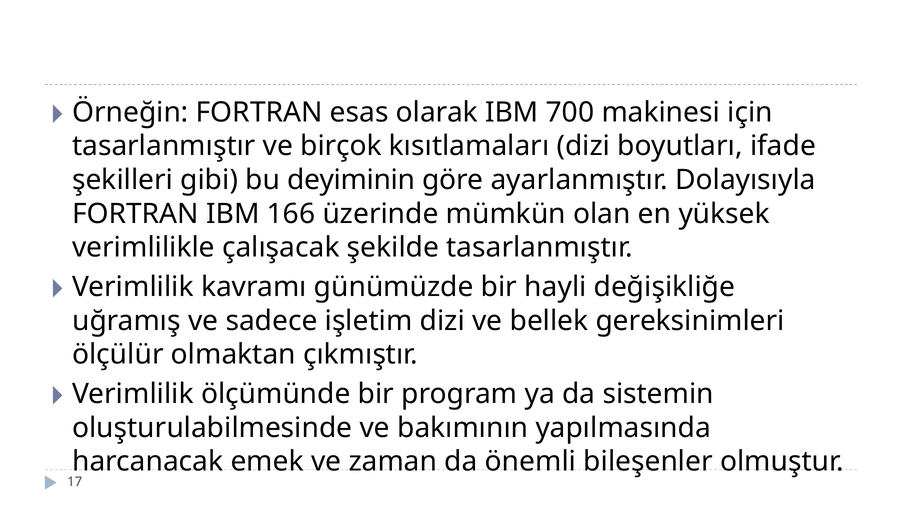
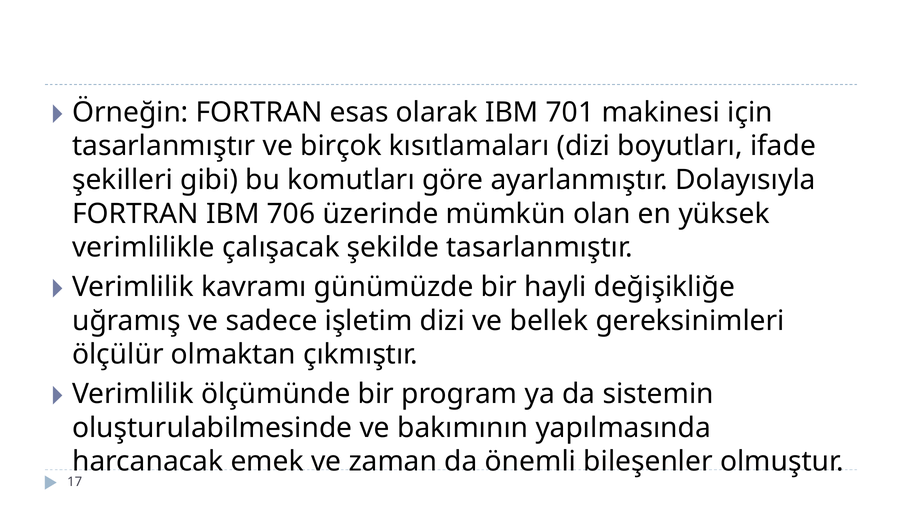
700: 700 -> 701
deyiminin: deyiminin -> komutları
166: 166 -> 706
